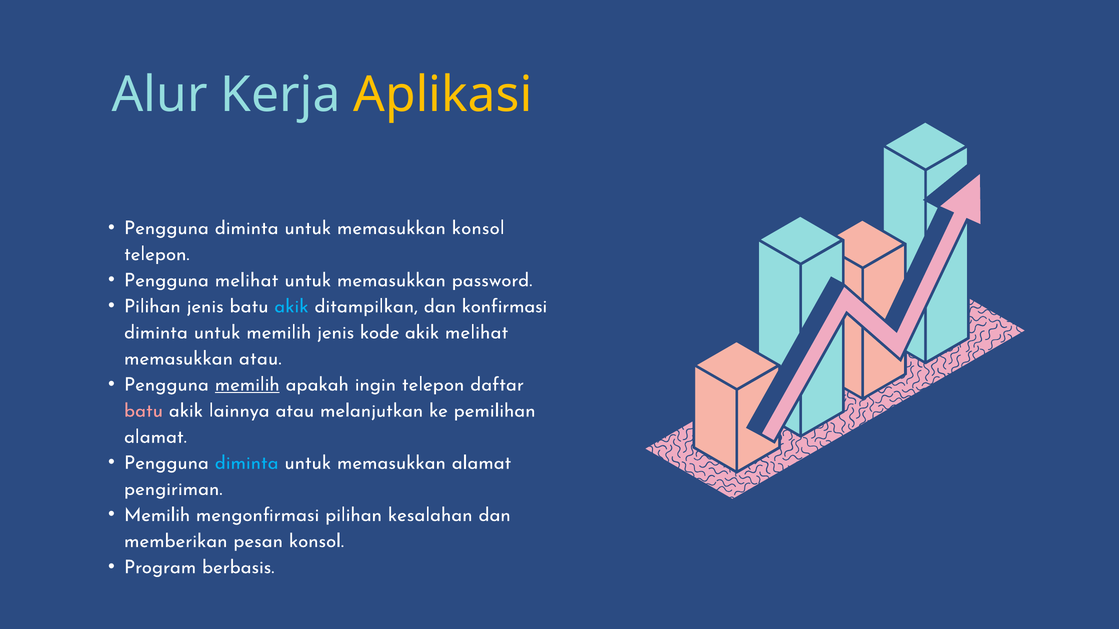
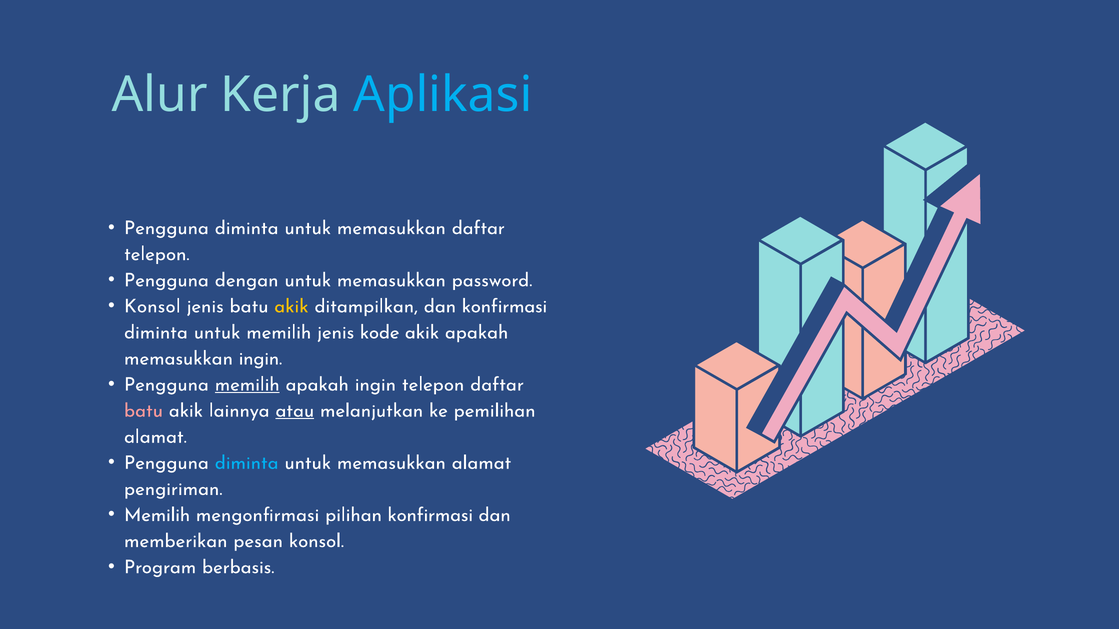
Aplikasi colour: yellow -> light blue
memasukkan konsol: konsol -> daftar
Pengguna melihat: melihat -> dengan
Pilihan at (152, 306): Pilihan -> Konsol
akik at (291, 306) colour: light blue -> yellow
akik melihat: melihat -> apakah
memasukkan atau: atau -> ingin
atau at (295, 411) underline: none -> present
pilihan kesalahan: kesalahan -> konfirmasi
